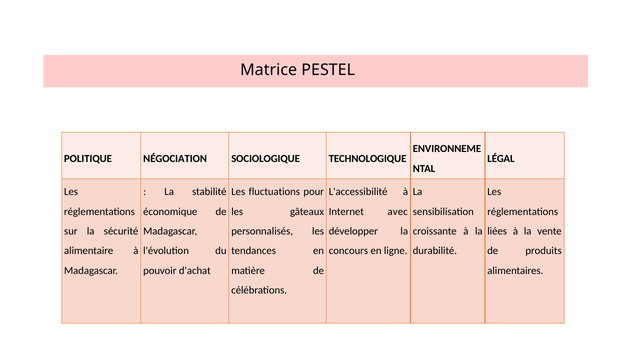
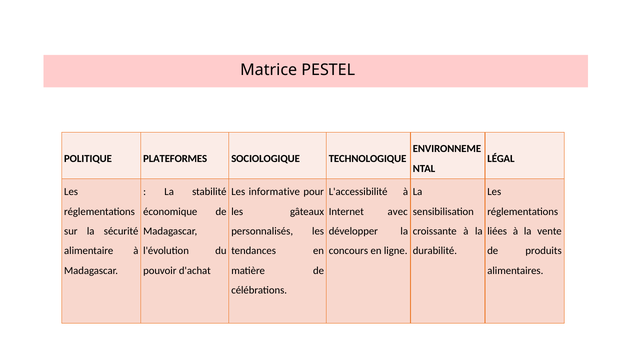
NÉGOCIATION: NÉGOCIATION -> PLATEFORMES
fluctuations: fluctuations -> informative
